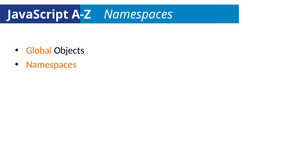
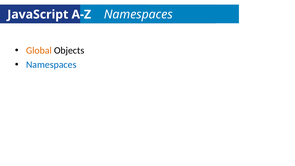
Namespaces at (51, 65) colour: orange -> blue
